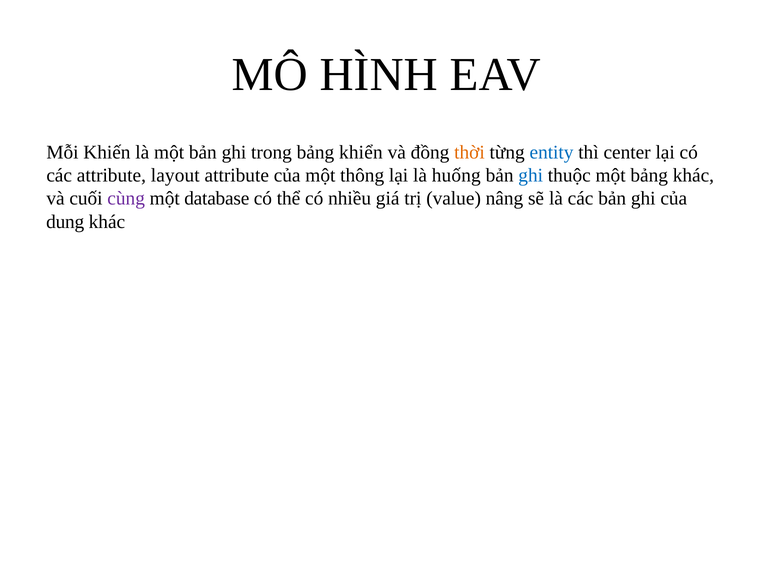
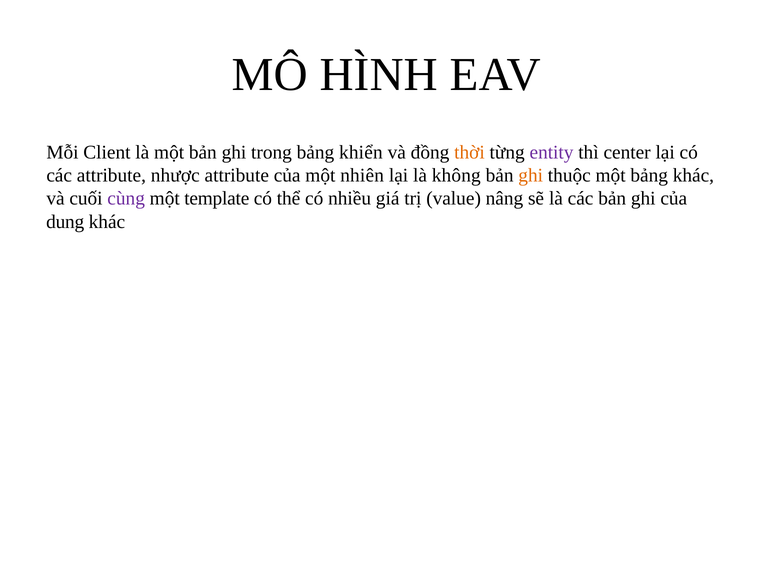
Khiến: Khiến -> Client
entity colour: blue -> purple
layout: layout -> nhược
thông: thông -> nhiên
huống: huống -> không
ghi at (531, 175) colour: blue -> orange
database: database -> template
